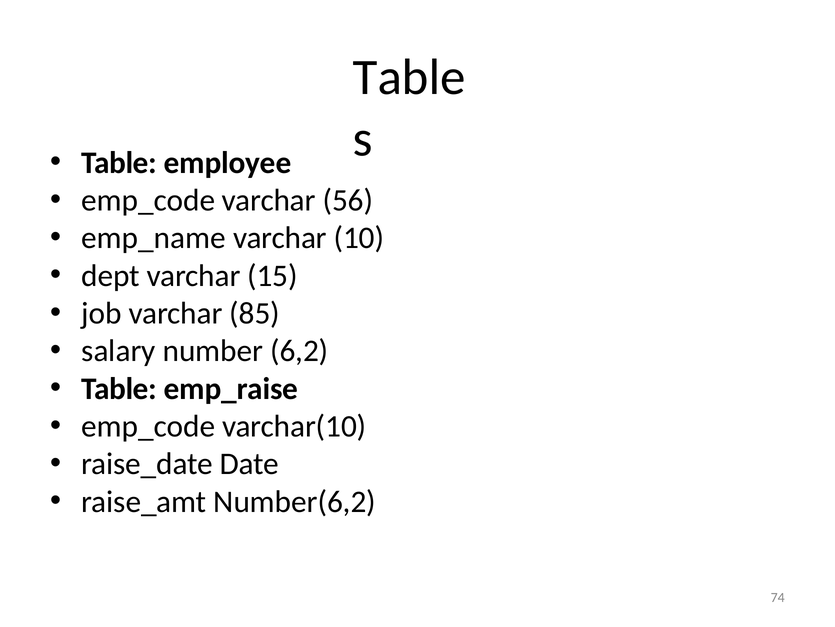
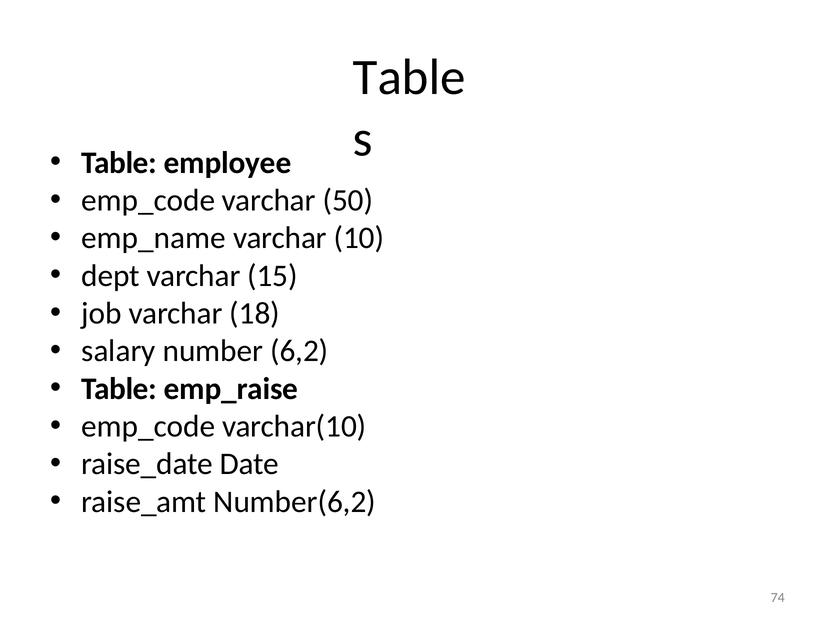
56: 56 -> 50
85: 85 -> 18
